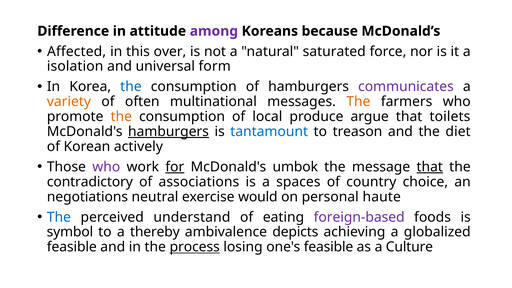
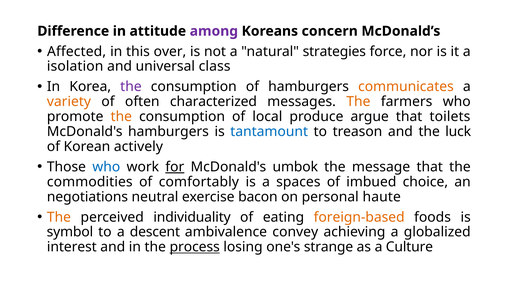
because: because -> concern
saturated: saturated -> strategies
form: form -> class
the at (131, 87) colour: blue -> purple
communicates colour: purple -> orange
multinational: multinational -> characterized
hamburgers at (168, 132) underline: present -> none
diet: diet -> luck
who at (106, 167) colour: purple -> blue
that at (430, 167) underline: present -> none
contradictory: contradictory -> commodities
associations: associations -> comfortably
country: country -> imbued
would: would -> bacon
The at (59, 217) colour: blue -> orange
understand: understand -> individuality
foreign-based colour: purple -> orange
thereby: thereby -> descent
depicts: depicts -> convey
feasible at (72, 247): feasible -> interest
one's feasible: feasible -> strange
